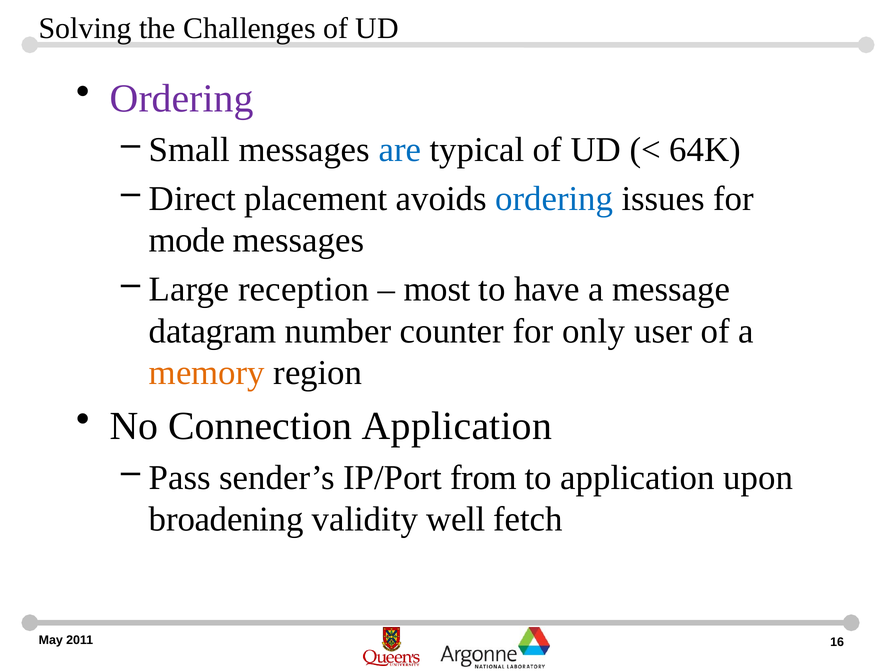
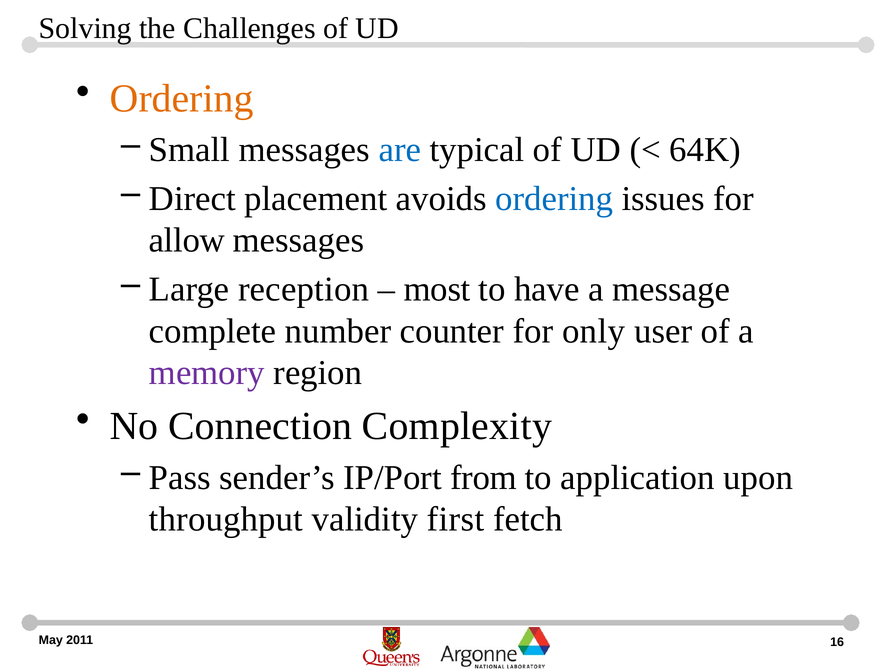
Ordering at (182, 98) colour: purple -> orange
mode: mode -> allow
datagram: datagram -> complete
memory colour: orange -> purple
Connection Application: Application -> Complexity
broadening: broadening -> throughput
well: well -> first
